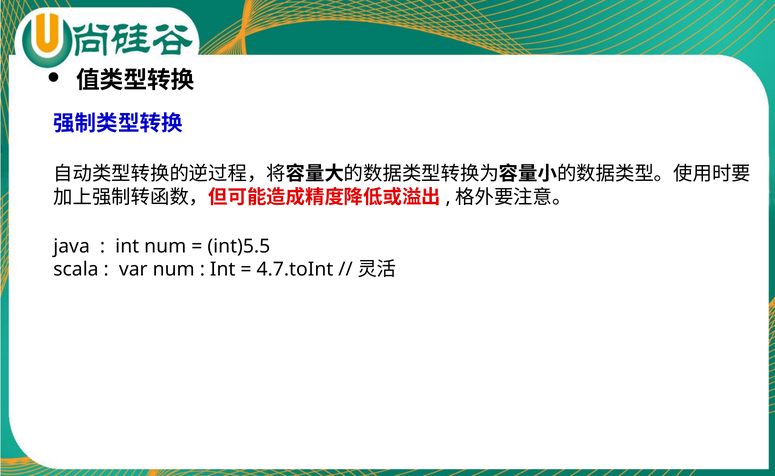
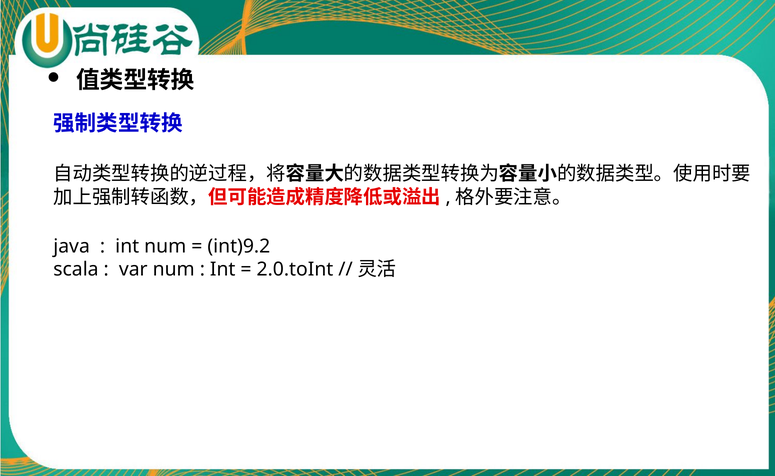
int)5.5: int)5.5 -> int)9.2
4.7.toInt: 4.7.toInt -> 2.0.toInt
